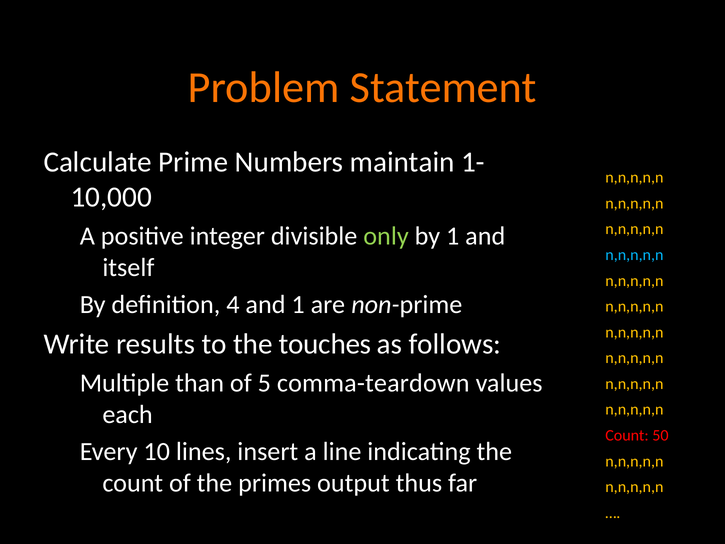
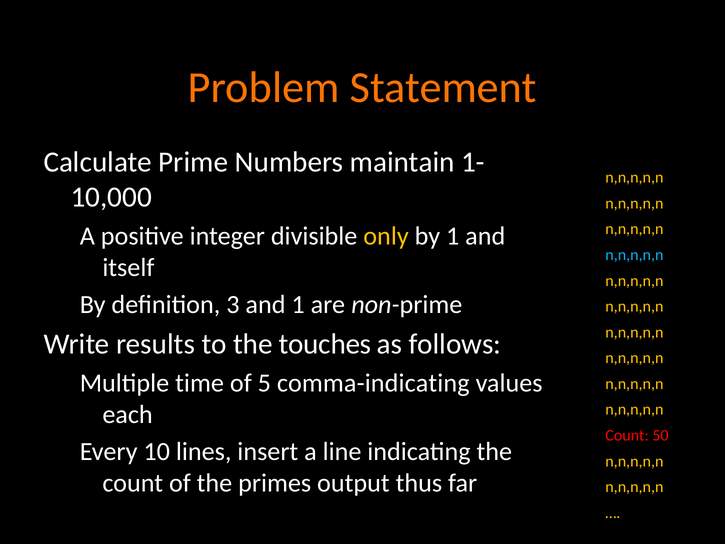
only colour: light green -> yellow
4: 4 -> 3
than: than -> time
comma-teardown: comma-teardown -> comma-indicating
